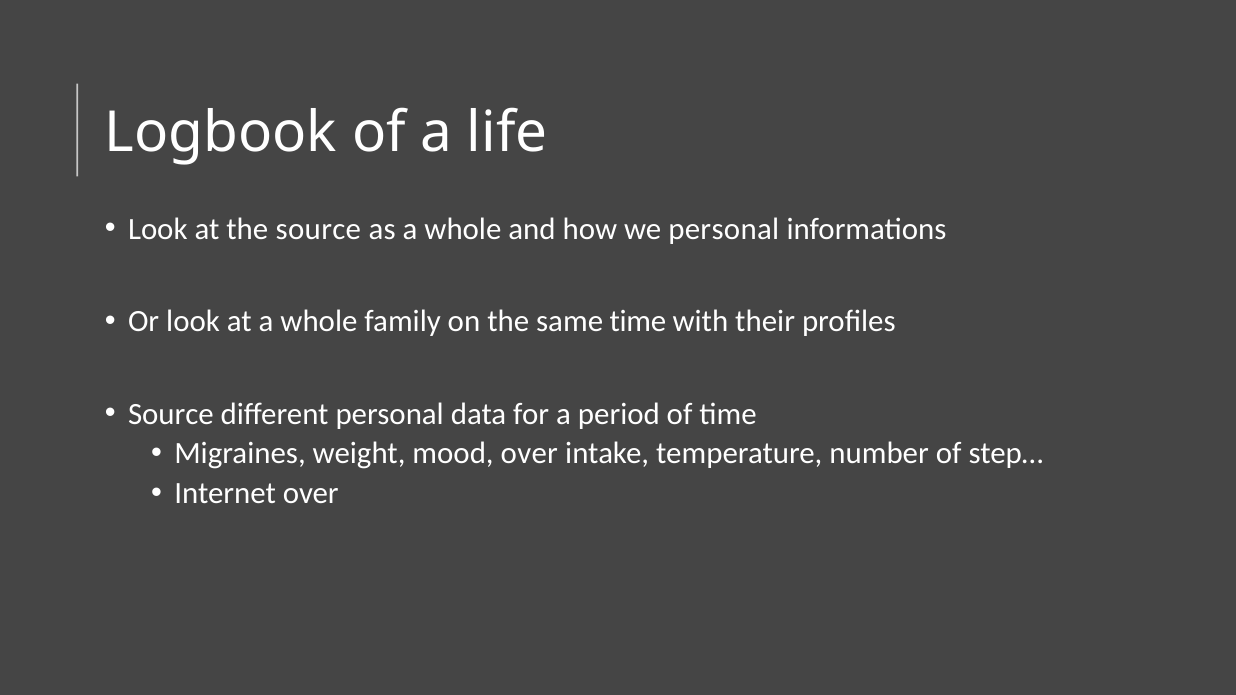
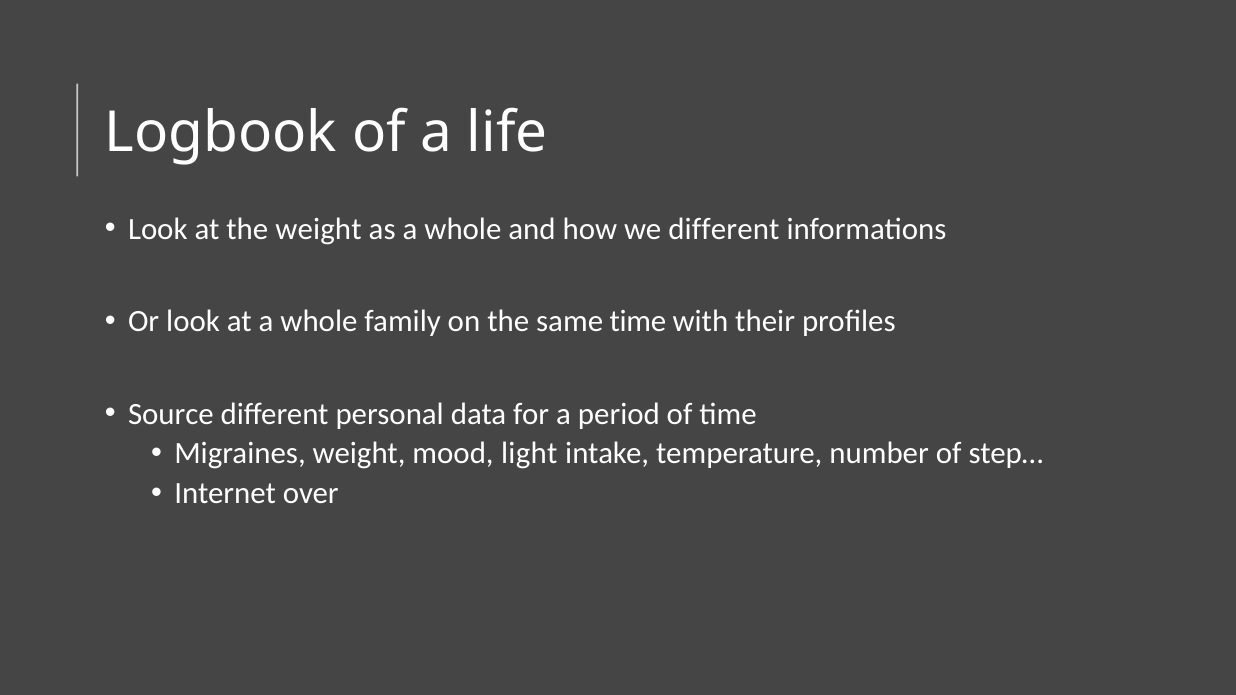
the source: source -> weight
we personal: personal -> different
mood over: over -> light
